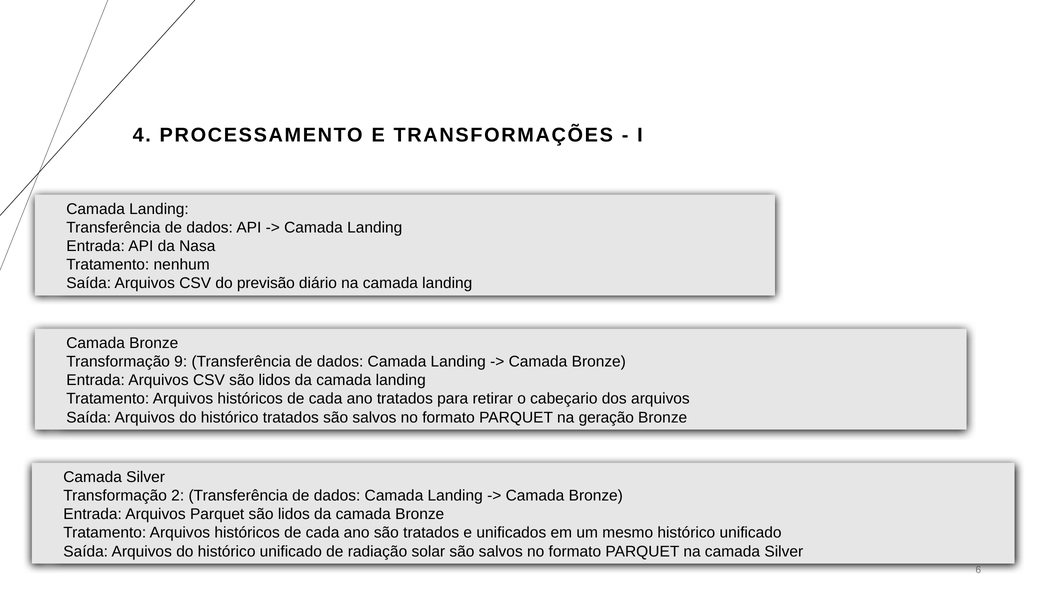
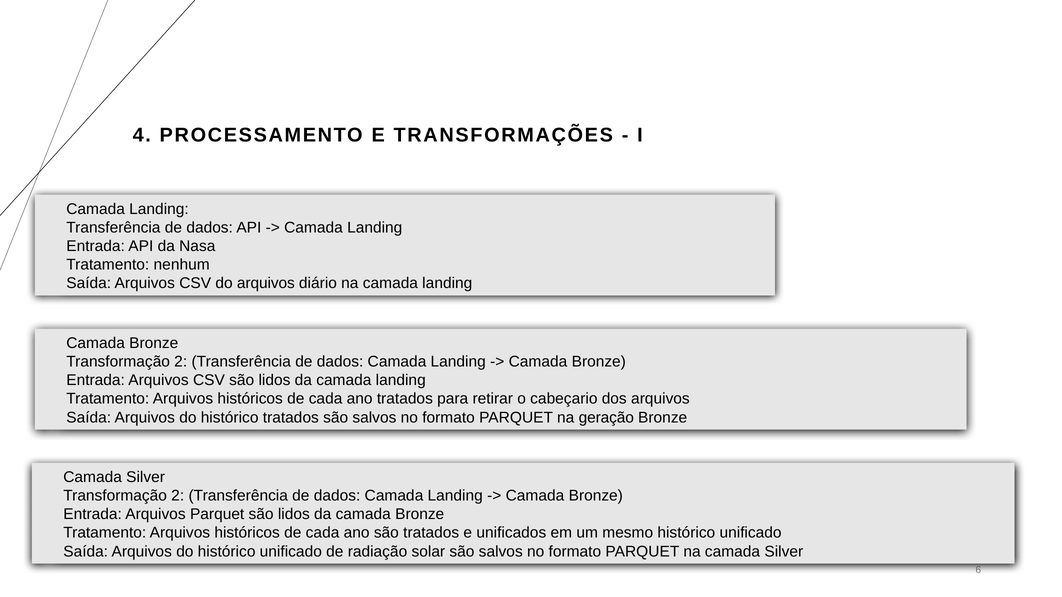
do previsão: previsão -> arquivos
9 at (181, 362): 9 -> 2
